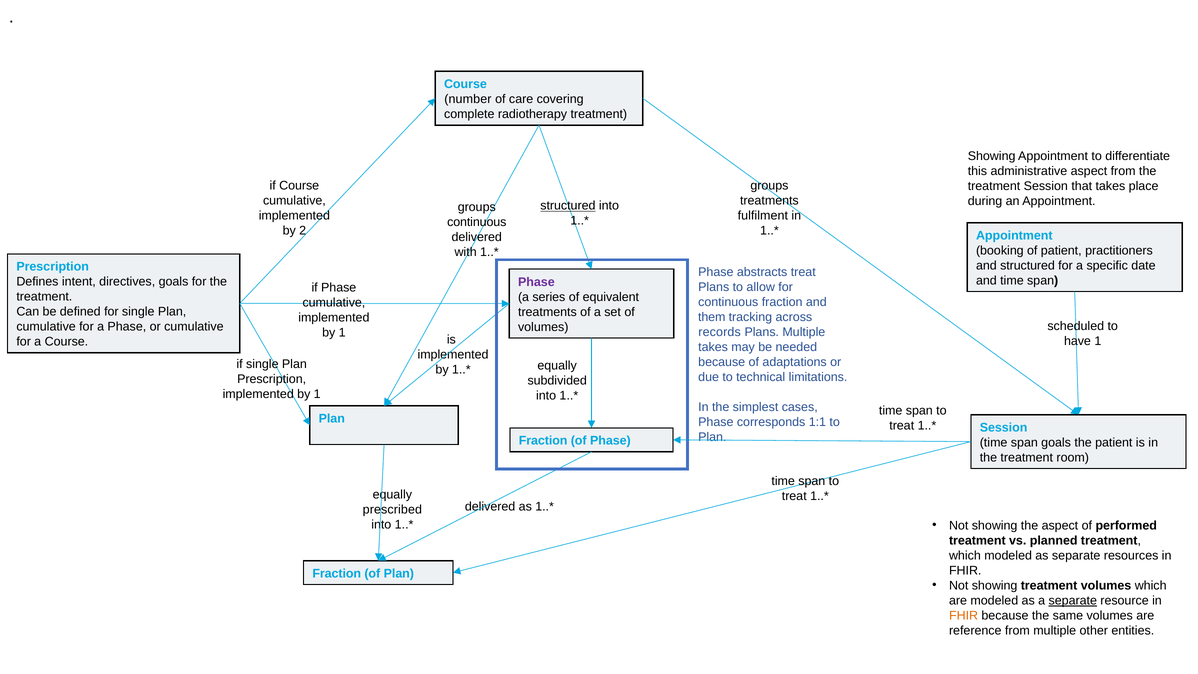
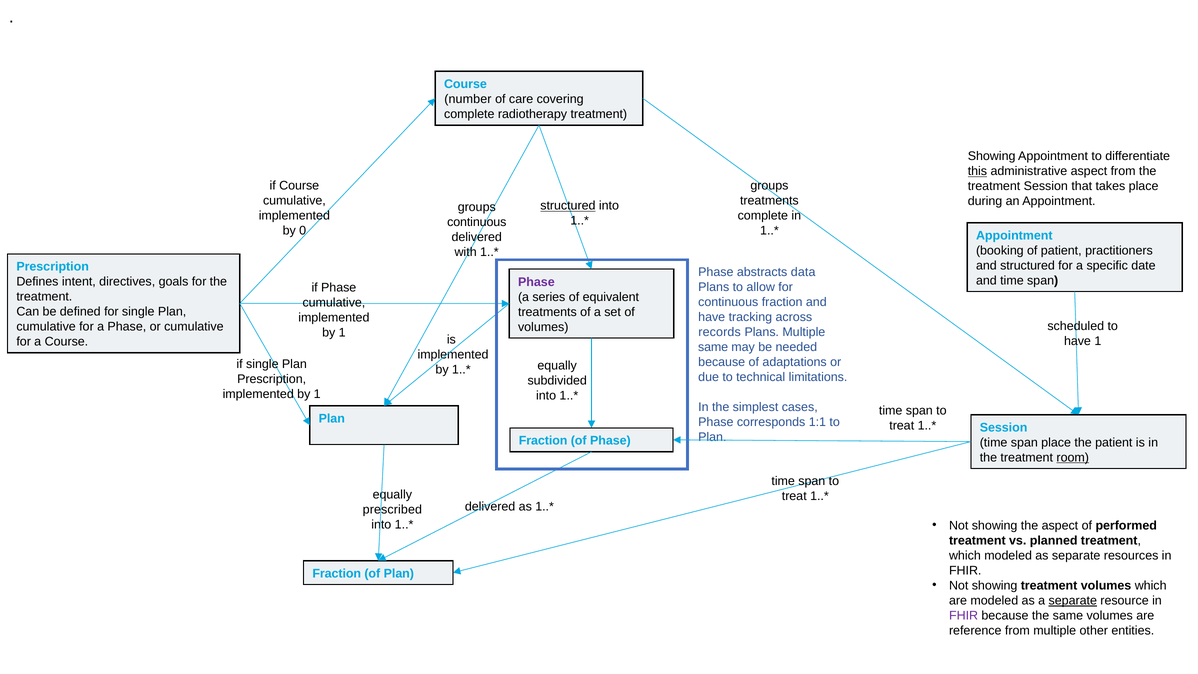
this underline: none -> present
fulfilment at (763, 216): fulfilment -> complete
2: 2 -> 0
abstracts treat: treat -> data
them at (712, 317): them -> have
takes at (713, 347): takes -> same
span goals: goals -> place
room underline: none -> present
FHIR at (964, 615) colour: orange -> purple
